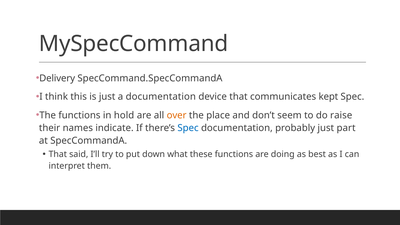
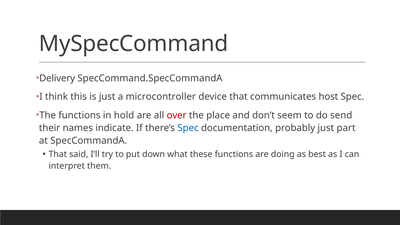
a documentation: documentation -> microcontroller
kept: kept -> host
over colour: orange -> red
raise: raise -> send
